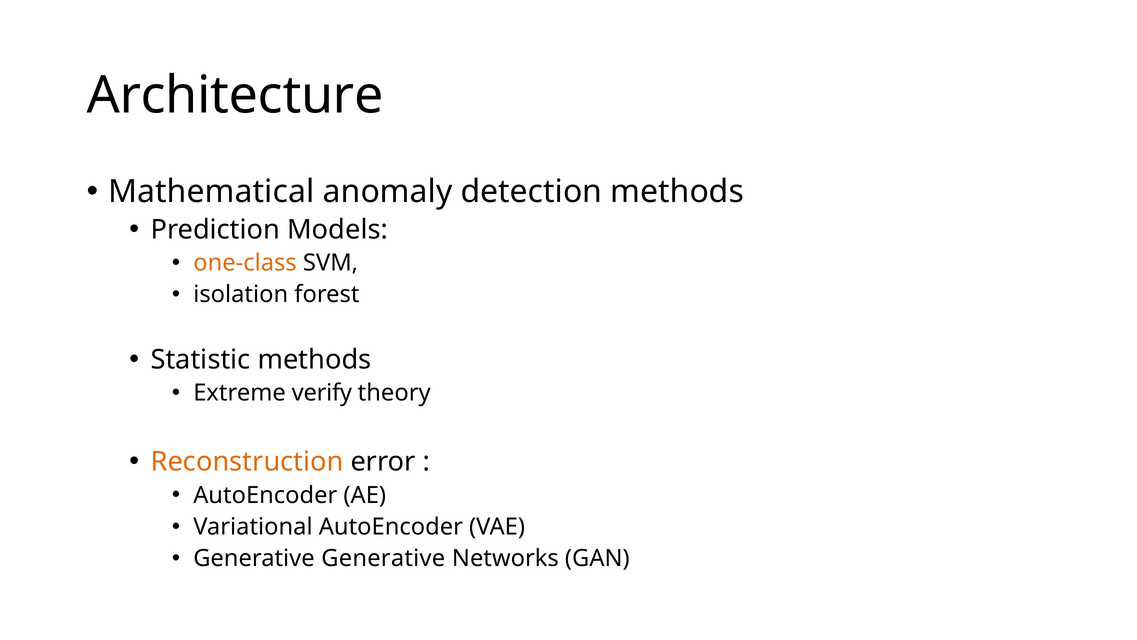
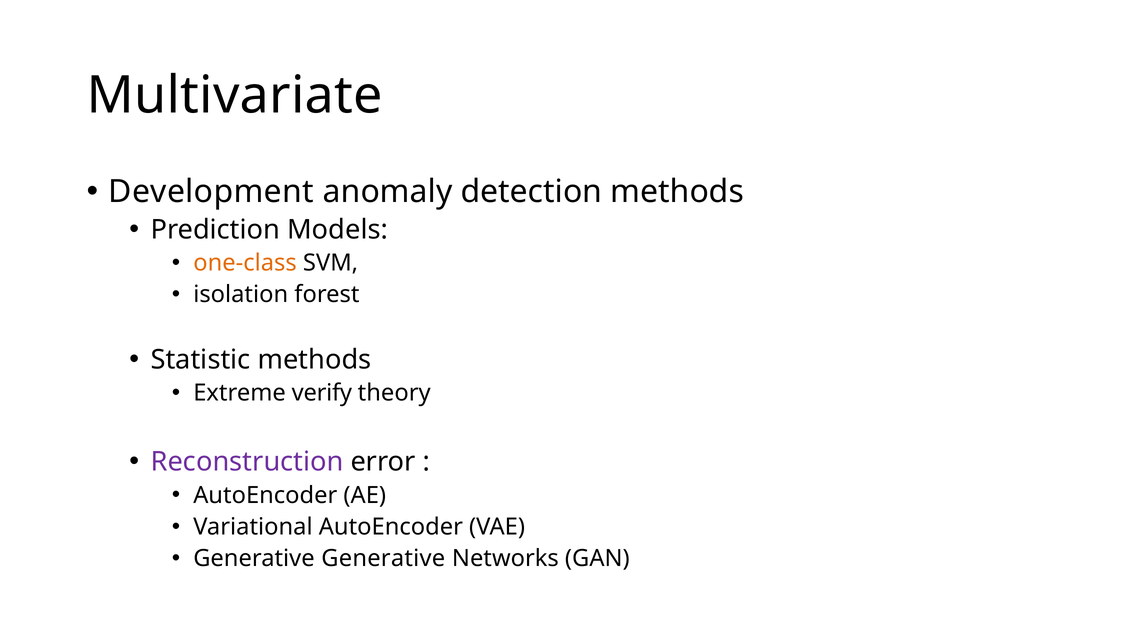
Architecture: Architecture -> Multivariate
Mathematical: Mathematical -> Development
Reconstruction colour: orange -> purple
